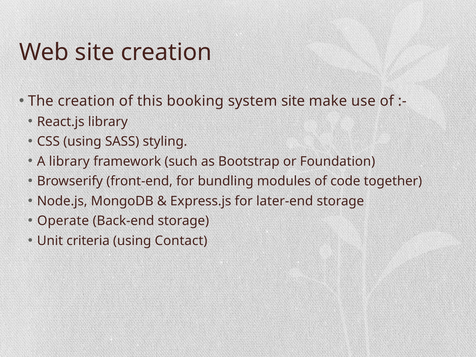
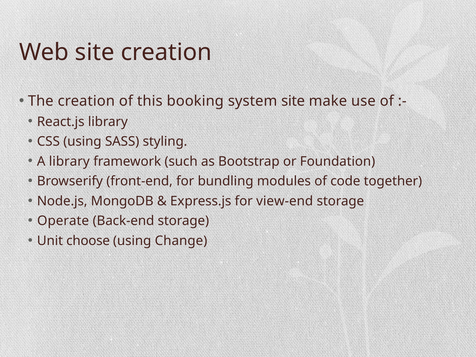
later-end: later-end -> view-end
criteria: criteria -> choose
Contact: Contact -> Change
